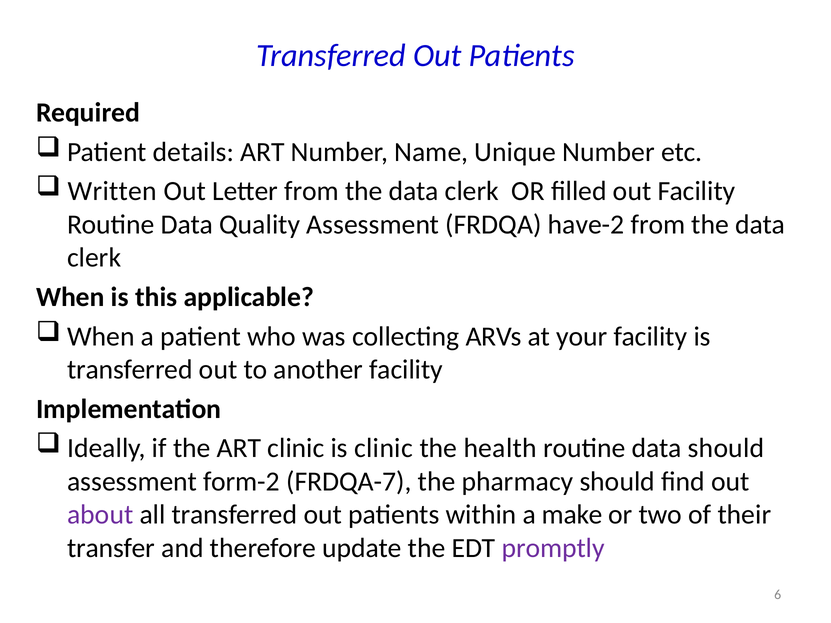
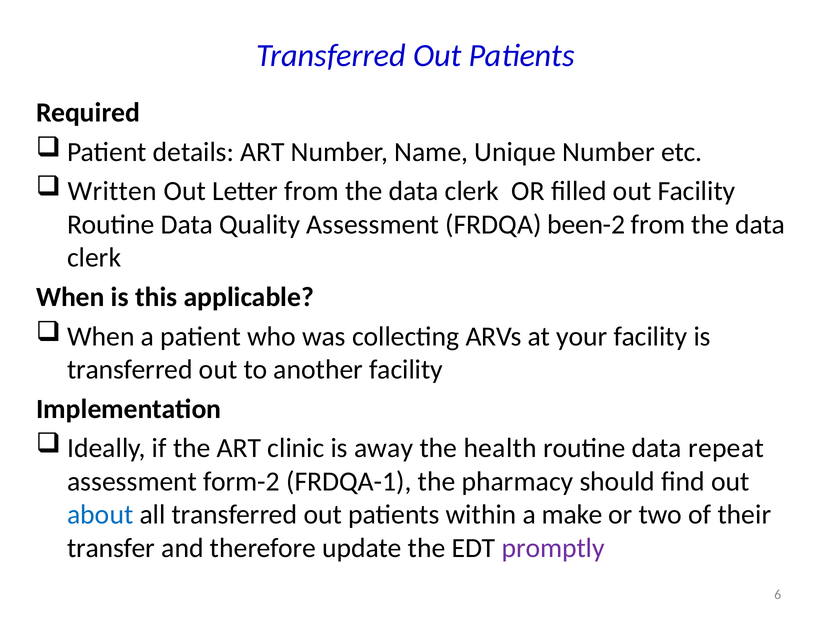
have-2: have-2 -> been-2
is clinic: clinic -> away
data should: should -> repeat
FRDQA-7: FRDQA-7 -> FRDQA-1
about colour: purple -> blue
